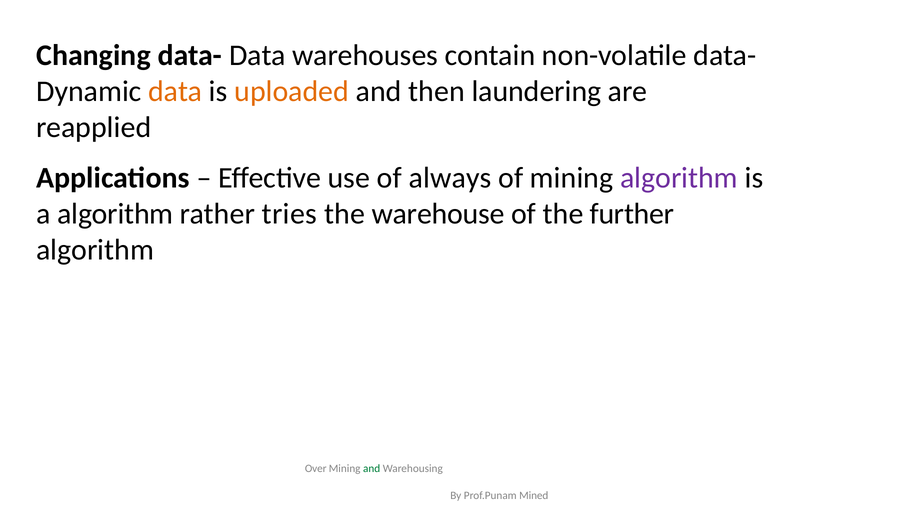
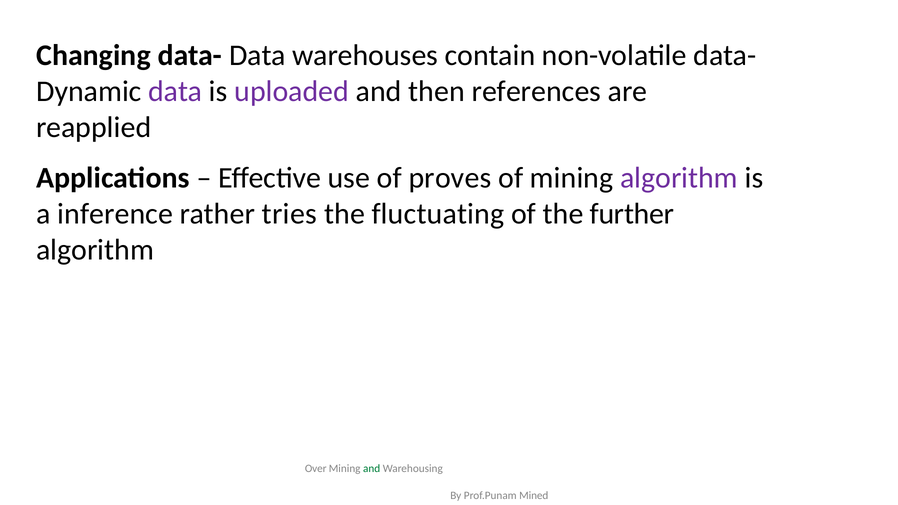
data at (175, 91) colour: orange -> purple
uploaded colour: orange -> purple
laundering: laundering -> references
always: always -> proves
a algorithm: algorithm -> inference
warehouse: warehouse -> fluctuating
